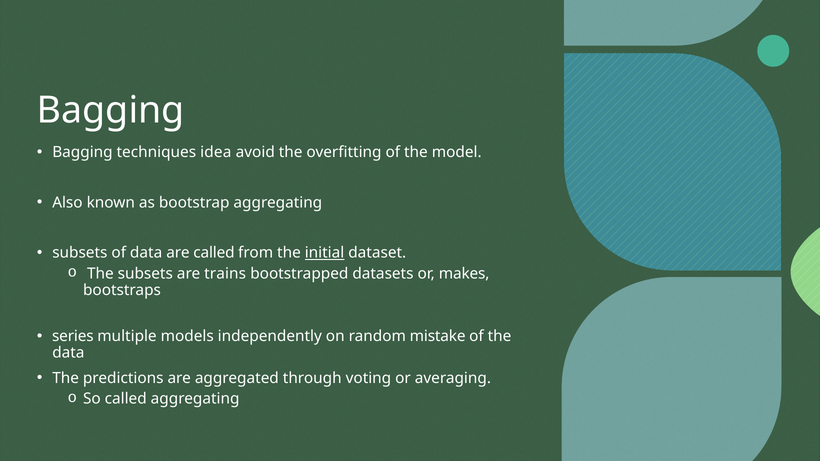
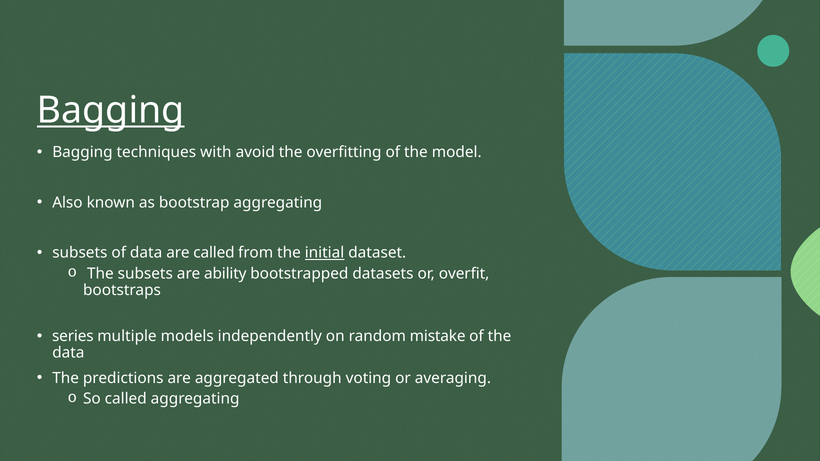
Bagging at (111, 110) underline: none -> present
idea: idea -> with
trains: trains -> ability
makes: makes -> overfit
